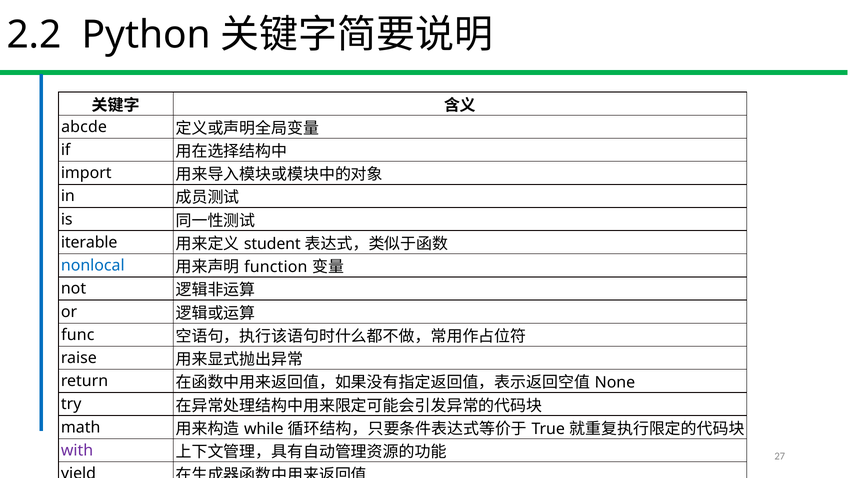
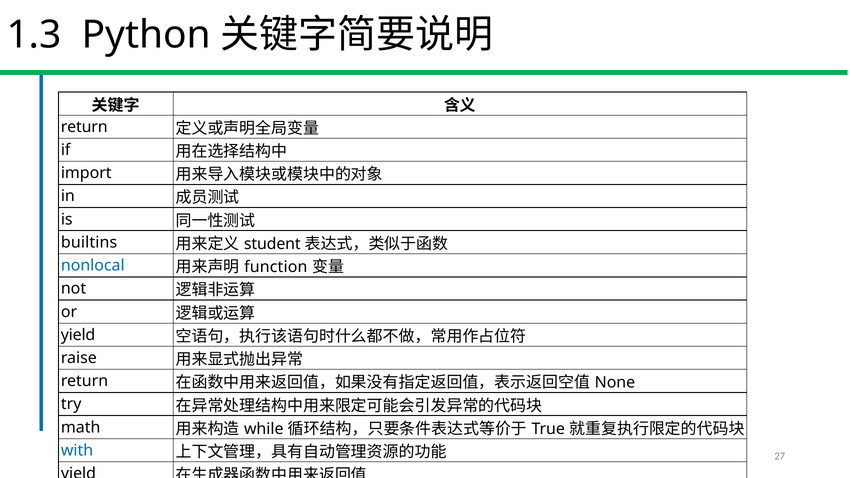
2.2: 2.2 -> 1.3
abcde at (84, 127): abcde -> return
iterable: iterable -> builtins
func at (78, 335): func -> yield
with colour: purple -> blue
